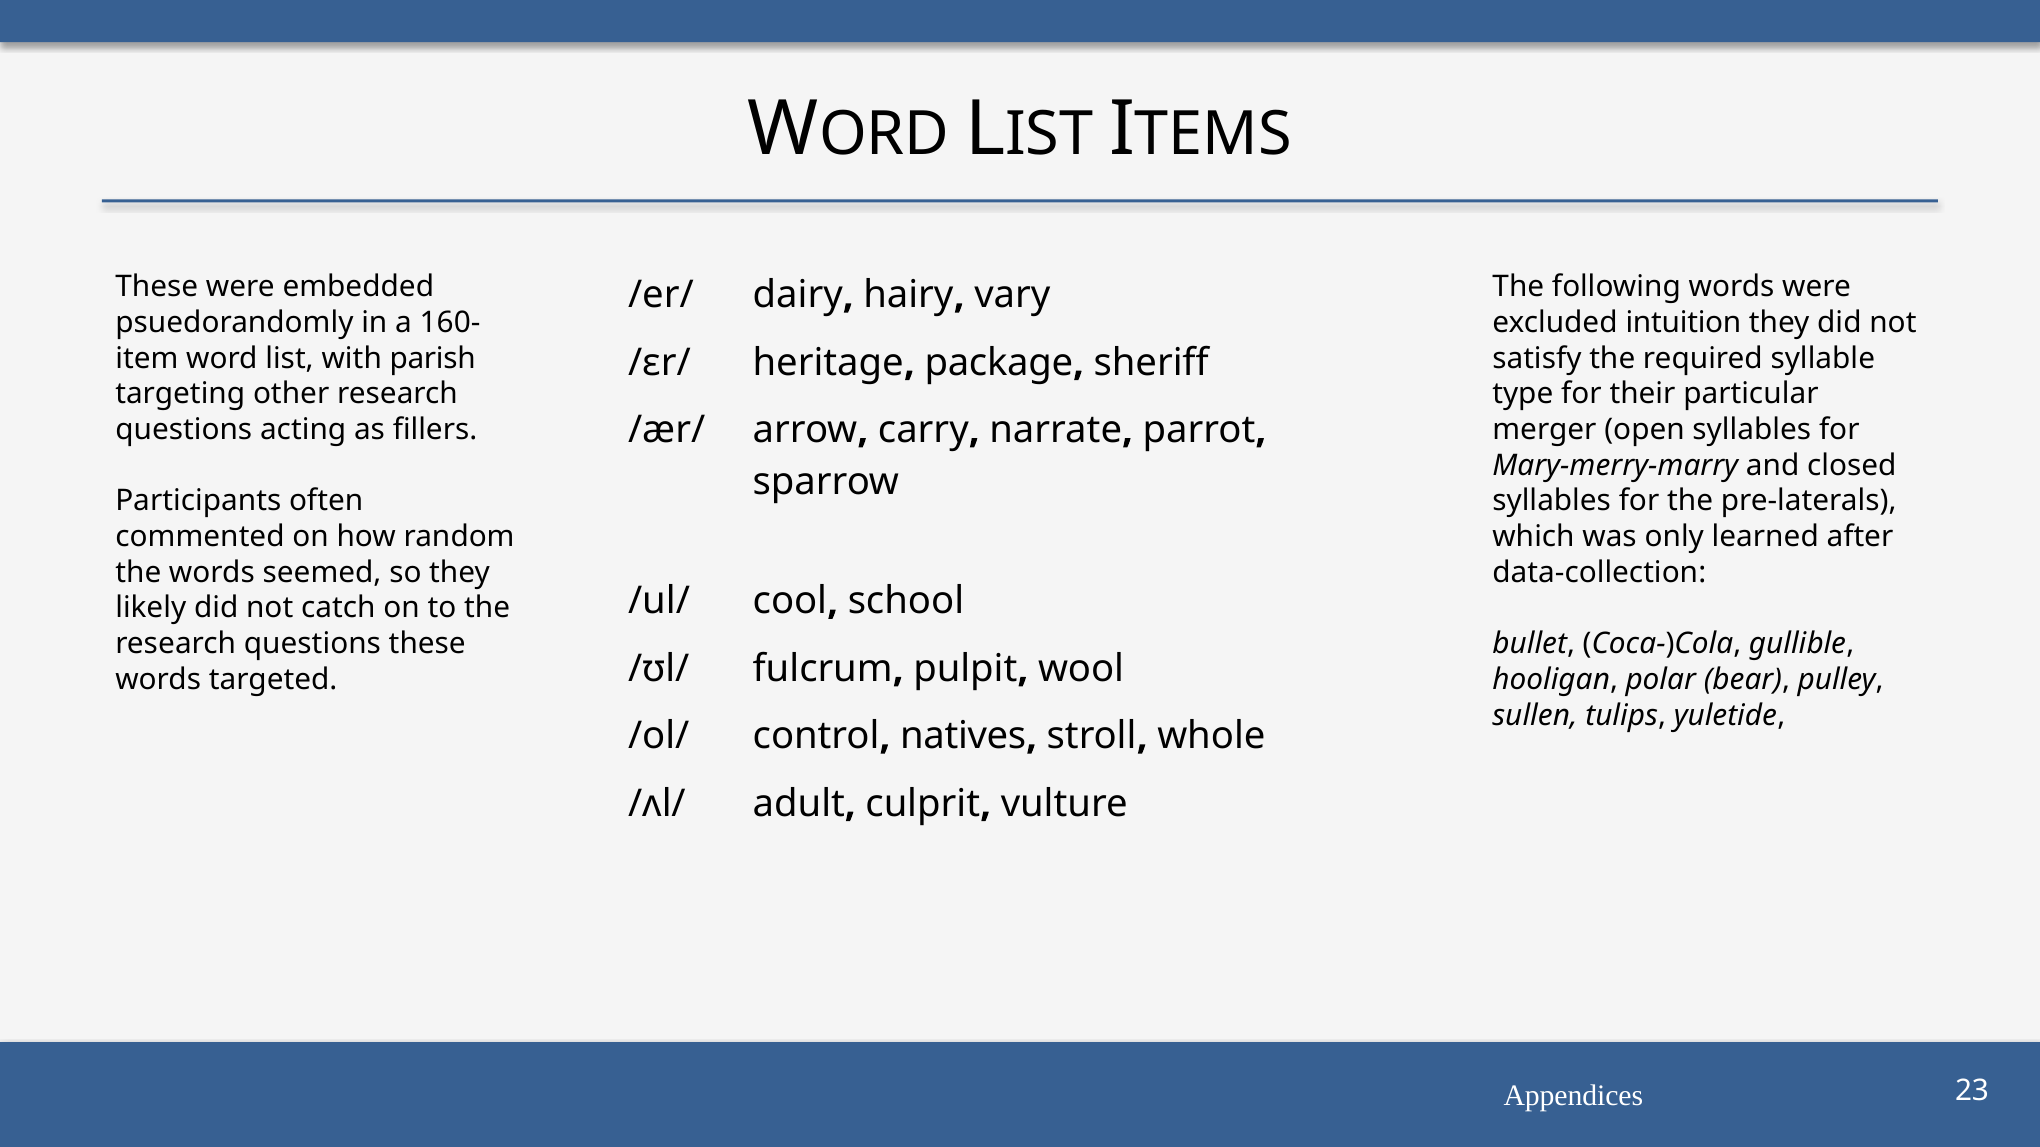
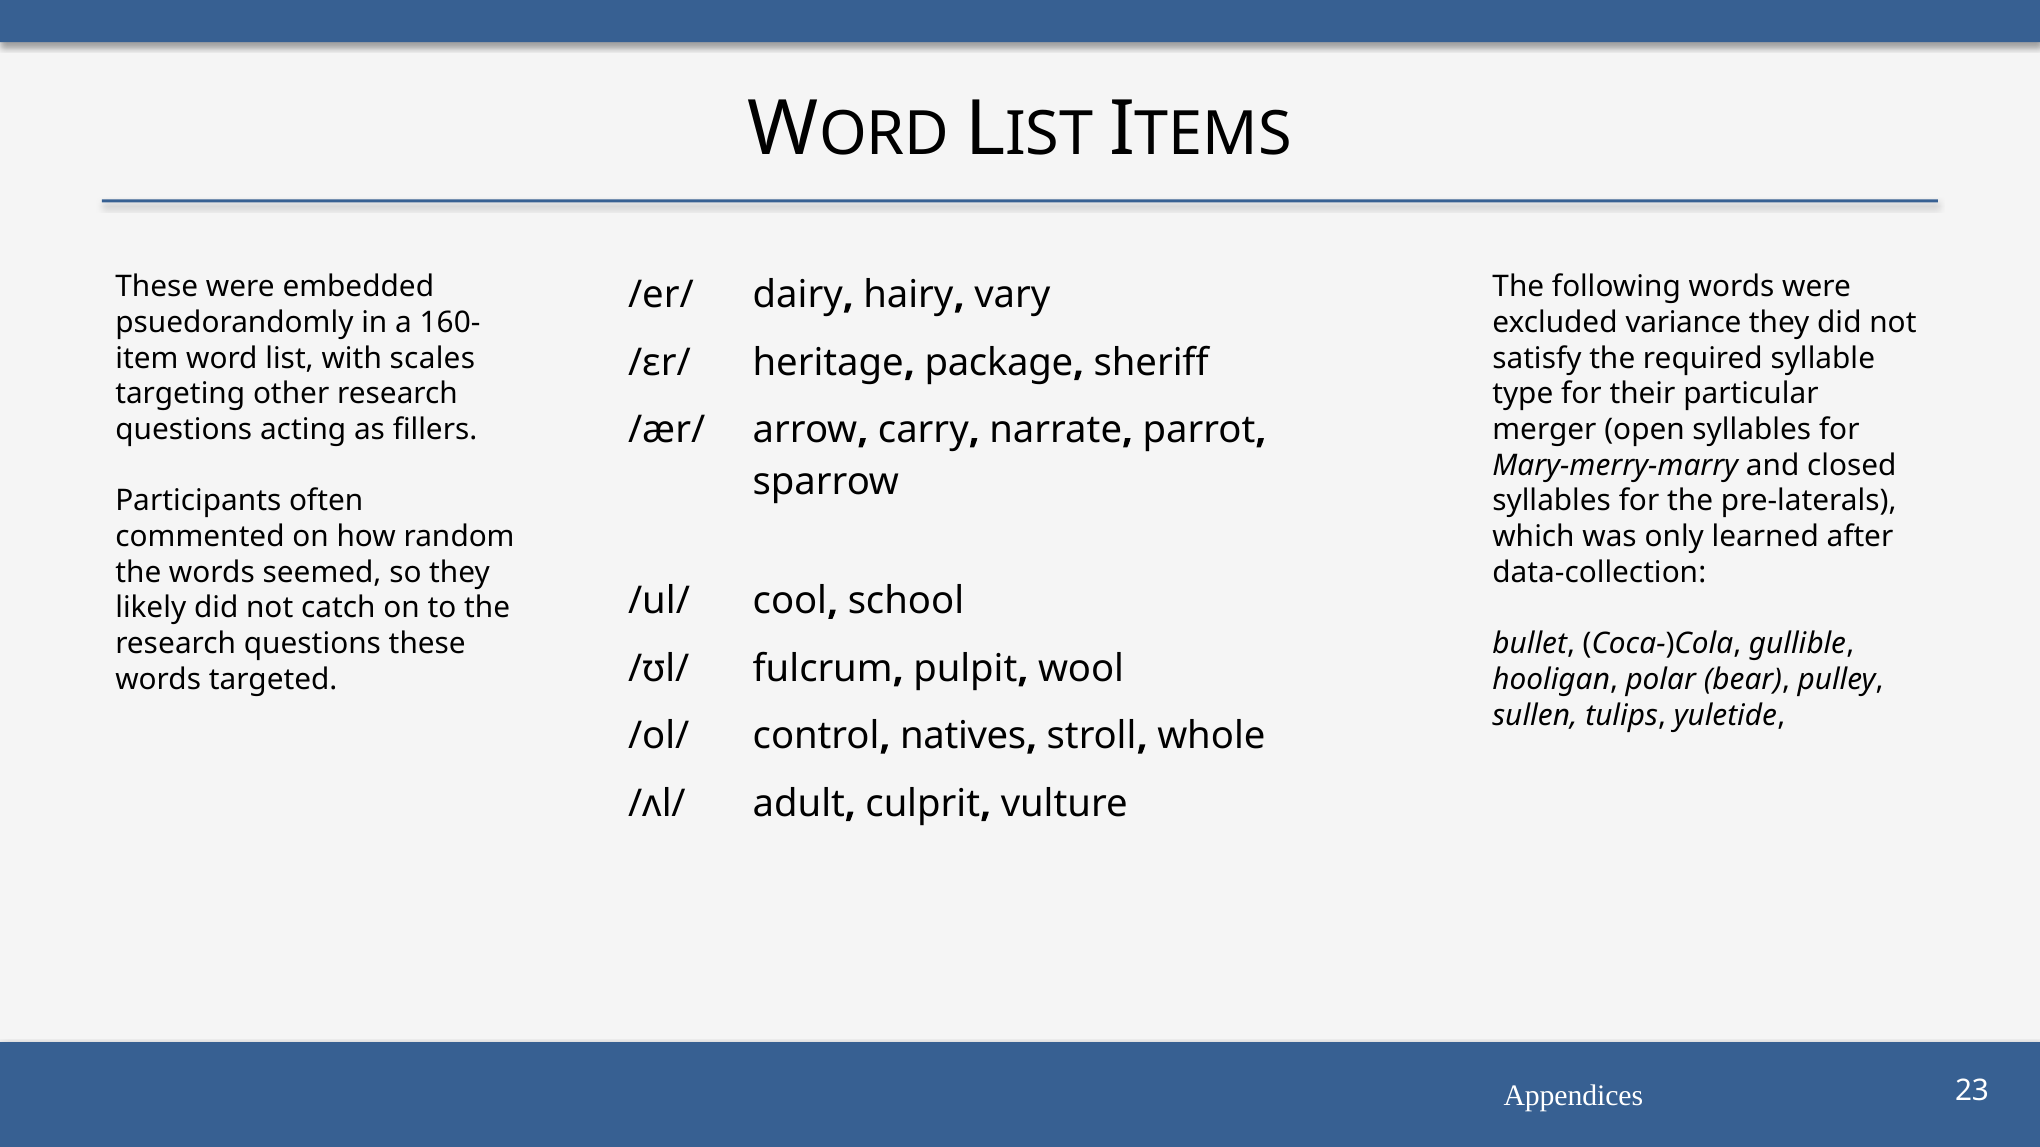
intuition: intuition -> variance
parish: parish -> scales
